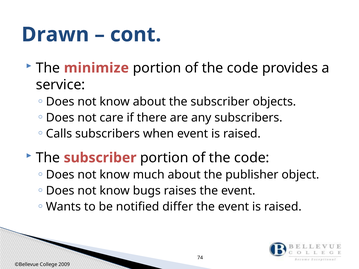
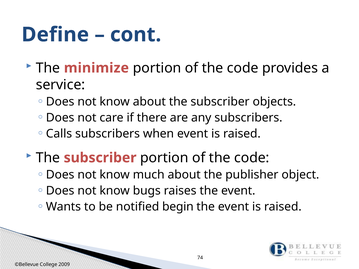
Drawn: Drawn -> Define
differ: differ -> begin
